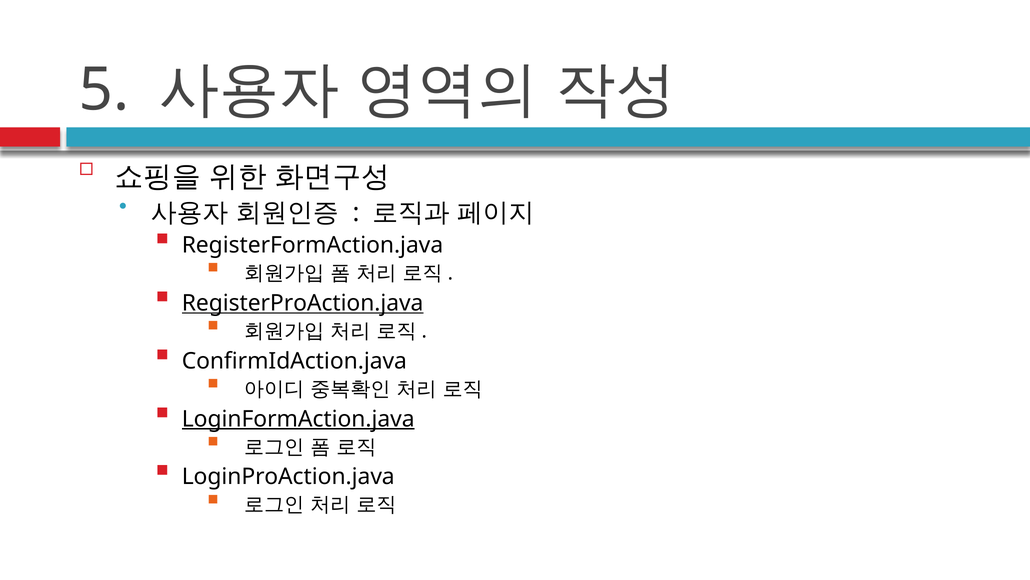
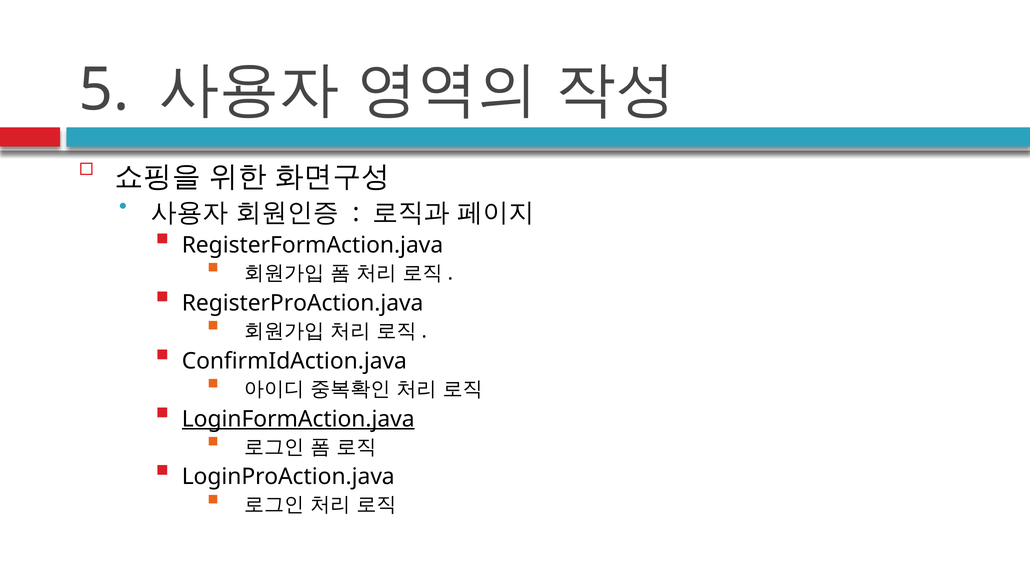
RegisterProAction.java underline: present -> none
